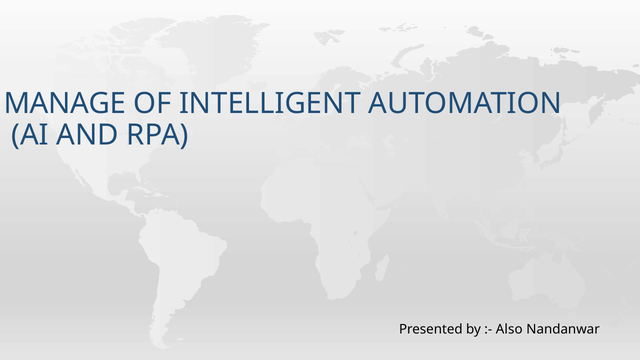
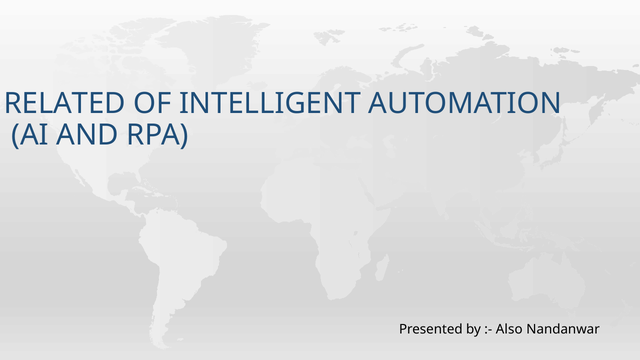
MANAGE: MANAGE -> RELATED
